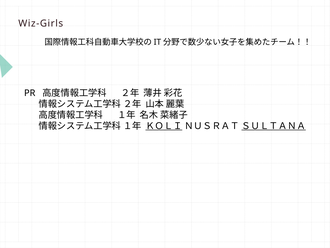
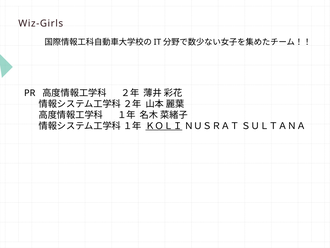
ＳＵＬＴＡＮＡ underline: present -> none
